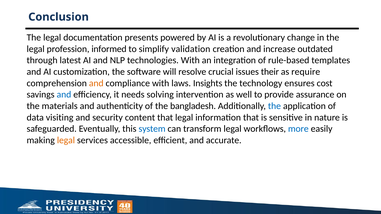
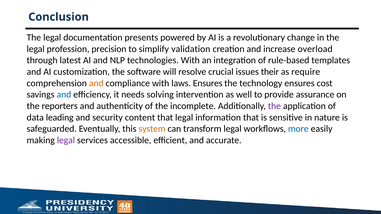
informed: informed -> precision
outdated: outdated -> overload
laws Insights: Insights -> Ensures
materials: materials -> reporters
bangladesh: bangladesh -> incomplete
the at (274, 106) colour: blue -> purple
visiting: visiting -> leading
system colour: blue -> orange
legal at (66, 140) colour: orange -> purple
